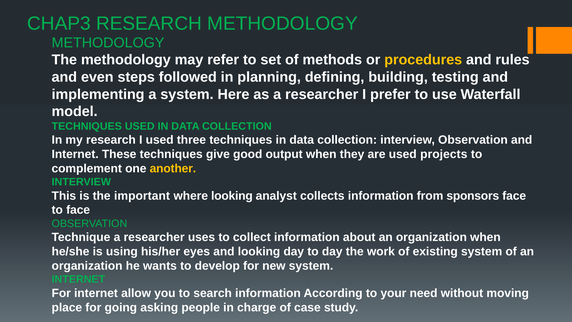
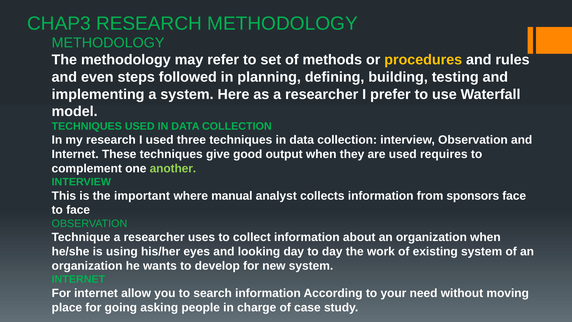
projects: projects -> requires
another colour: yellow -> light green
where looking: looking -> manual
